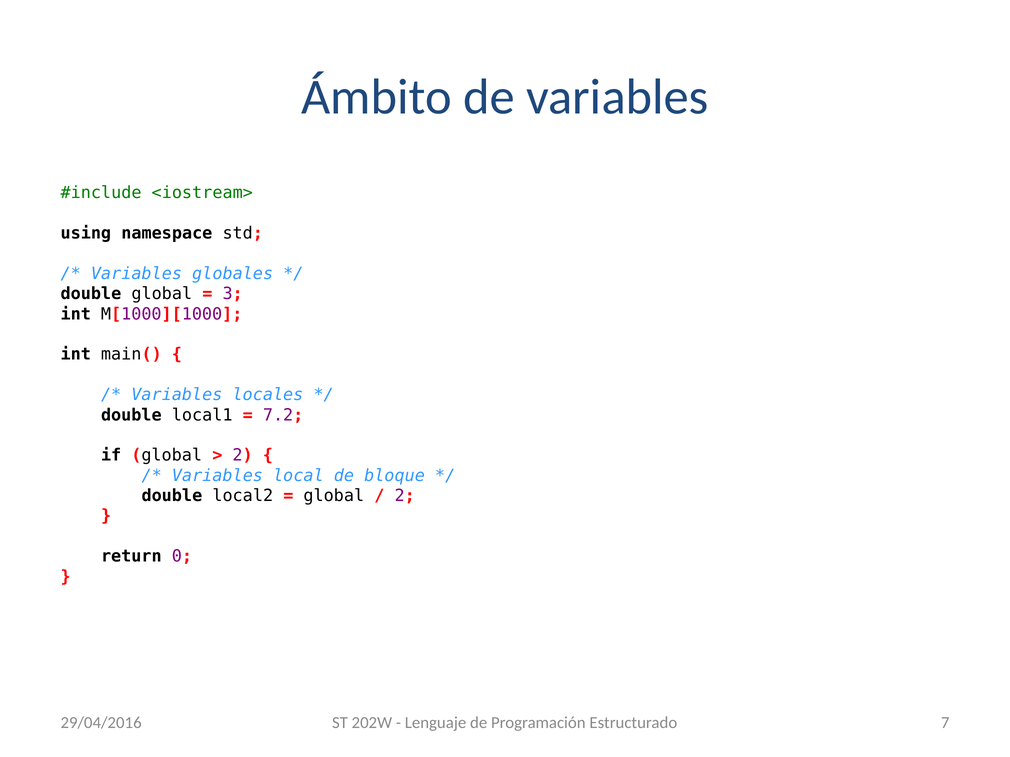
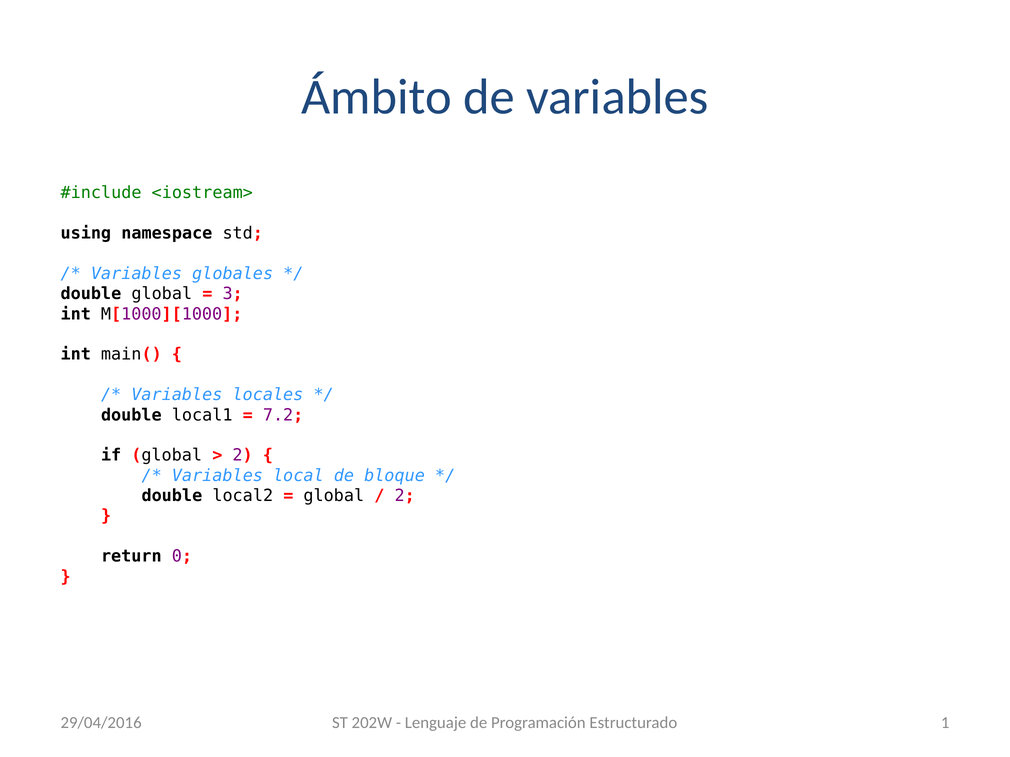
7: 7 -> 1
